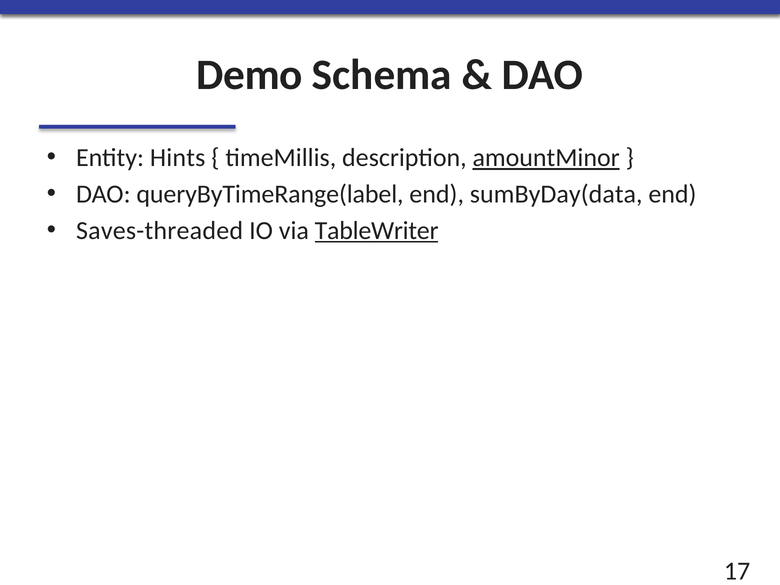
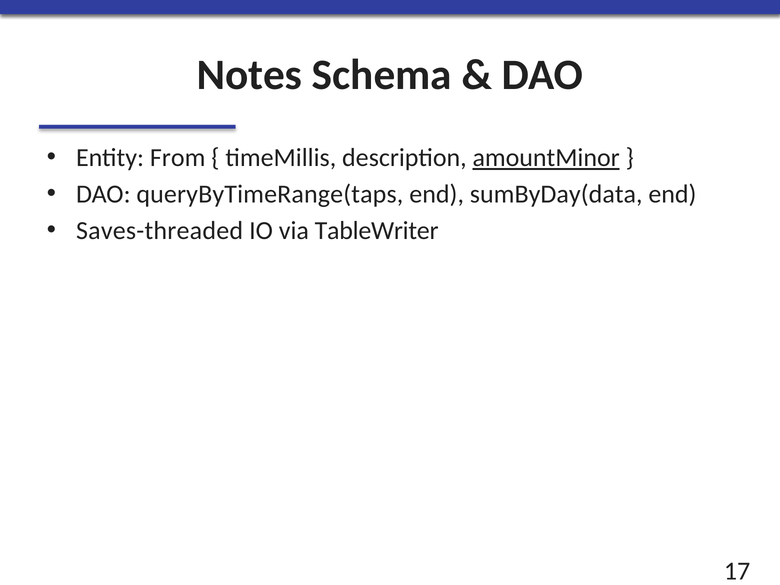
Demo: Demo -> Notes
Hints: Hints -> From
queryByTimeRange(label: queryByTimeRange(label -> queryByTimeRange(taps
TableWriter underline: present -> none
